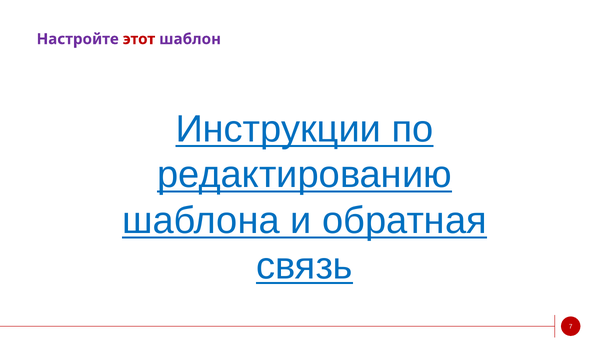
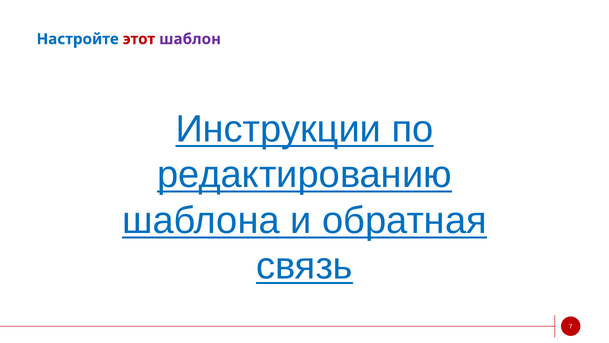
Настройте colour: purple -> blue
